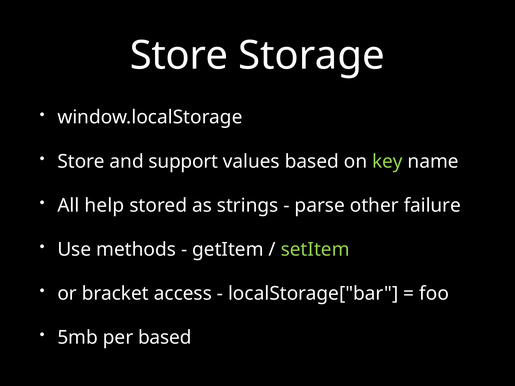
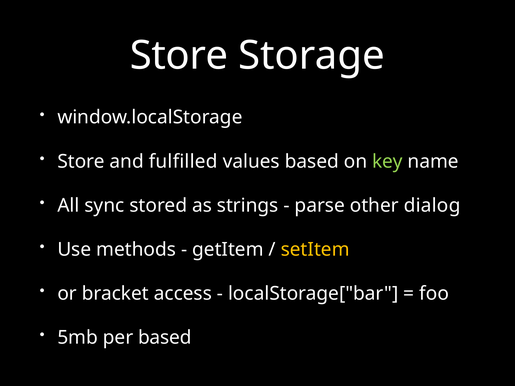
support: support -> fulfilled
help: help -> sync
failure: failure -> dialog
setItem colour: light green -> yellow
